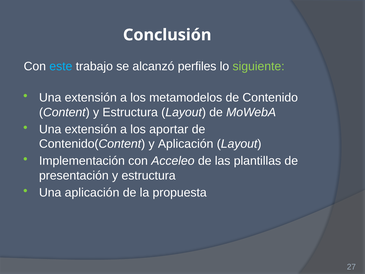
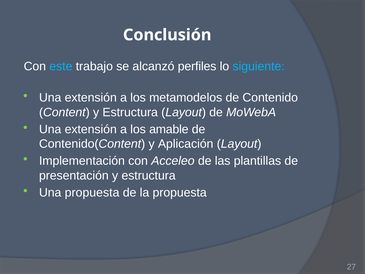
siguiente colour: light green -> light blue
aportar: aportar -> amable
Una aplicación: aplicación -> propuesta
